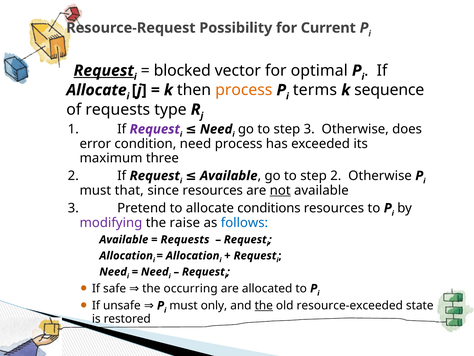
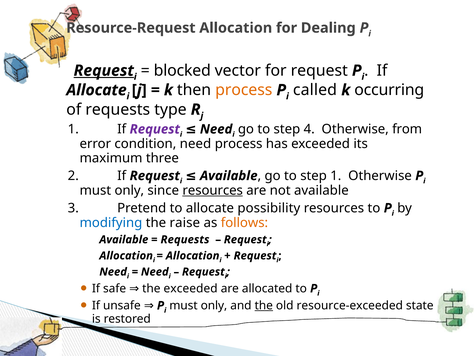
Resource-Request Possibility: Possibility -> Allocation
Current: Current -> Dealing
for optimal: optimal -> request
terms: terms -> called
sequence: sequence -> occurring
step 3: 3 -> 4
does: does -> from
step 2: 2 -> 1
that at (129, 190): that -> only
resources at (213, 190) underline: none -> present
not underline: present -> none
conditions: conditions -> possibility
modifying colour: purple -> blue
follows colour: blue -> orange
the occurring: occurring -> exceeded
